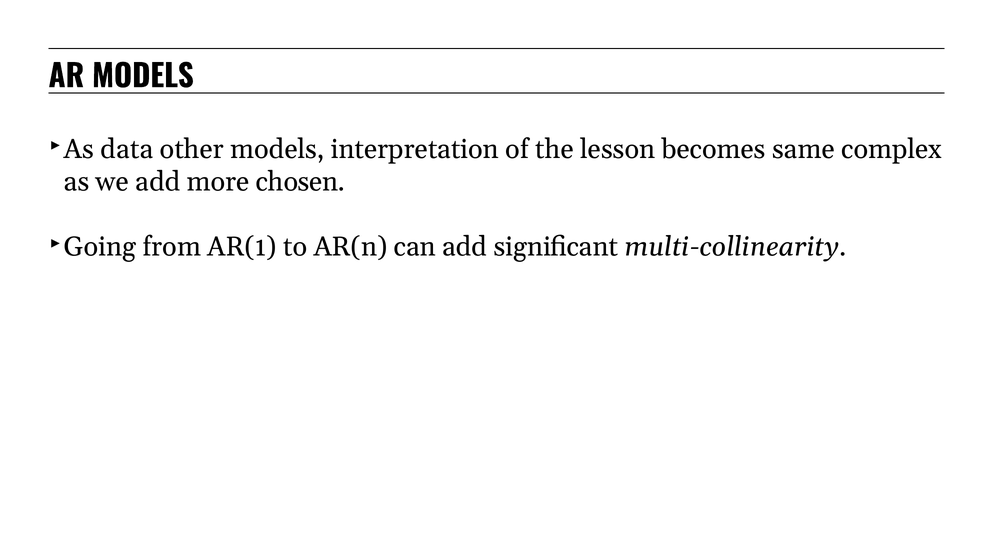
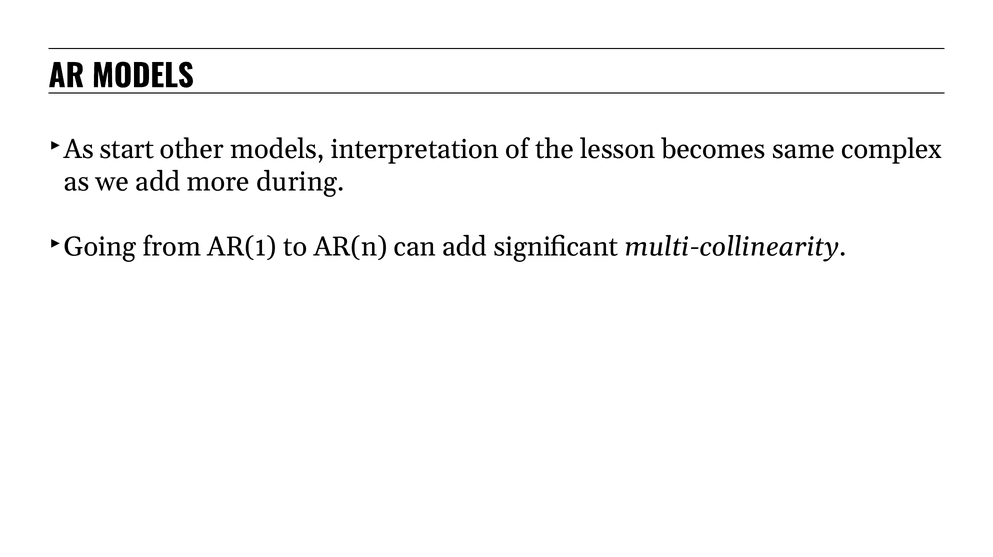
data: data -> start
chosen: chosen -> during
